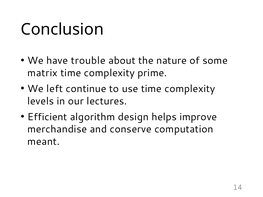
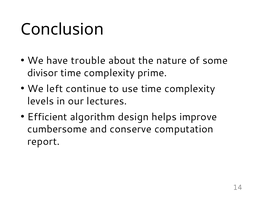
matrix: matrix -> divisor
merchandise: merchandise -> cumbersome
meant: meant -> report
